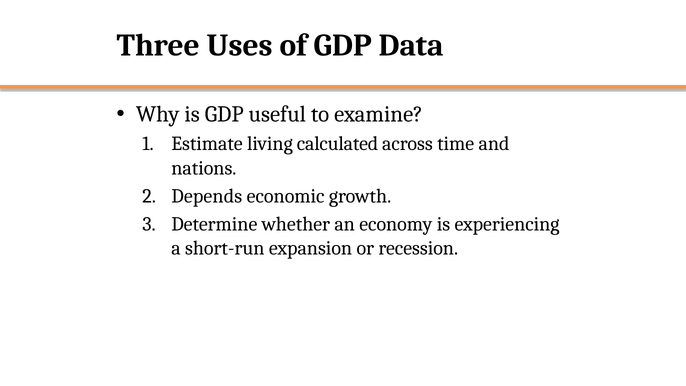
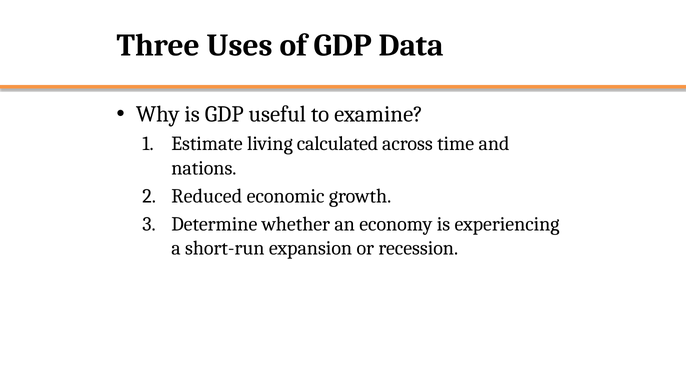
Depends: Depends -> Reduced
